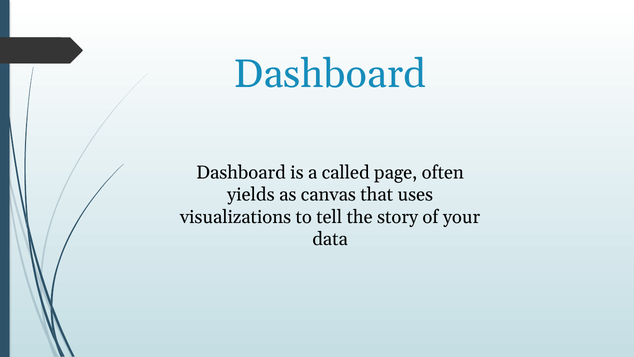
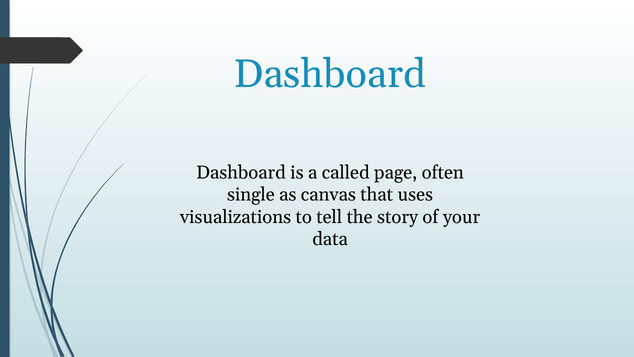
yields: yields -> single
